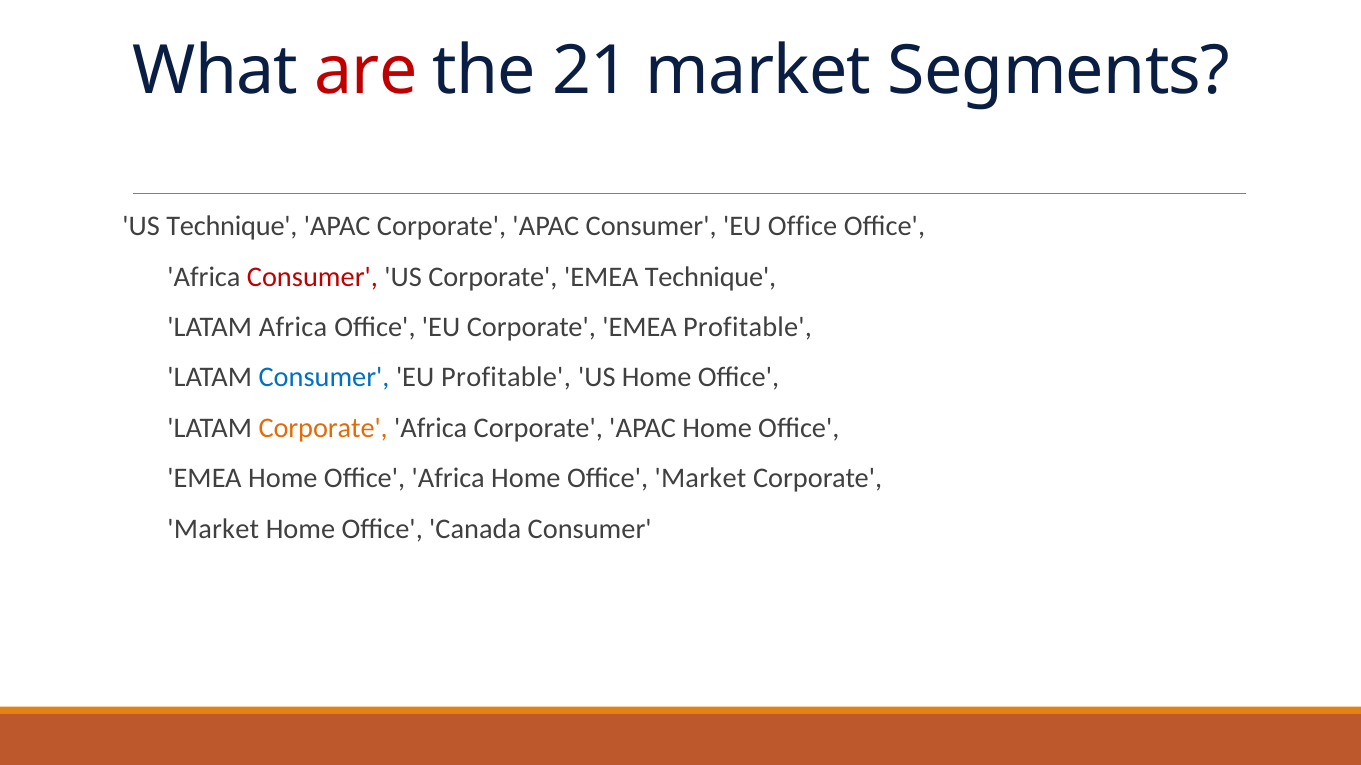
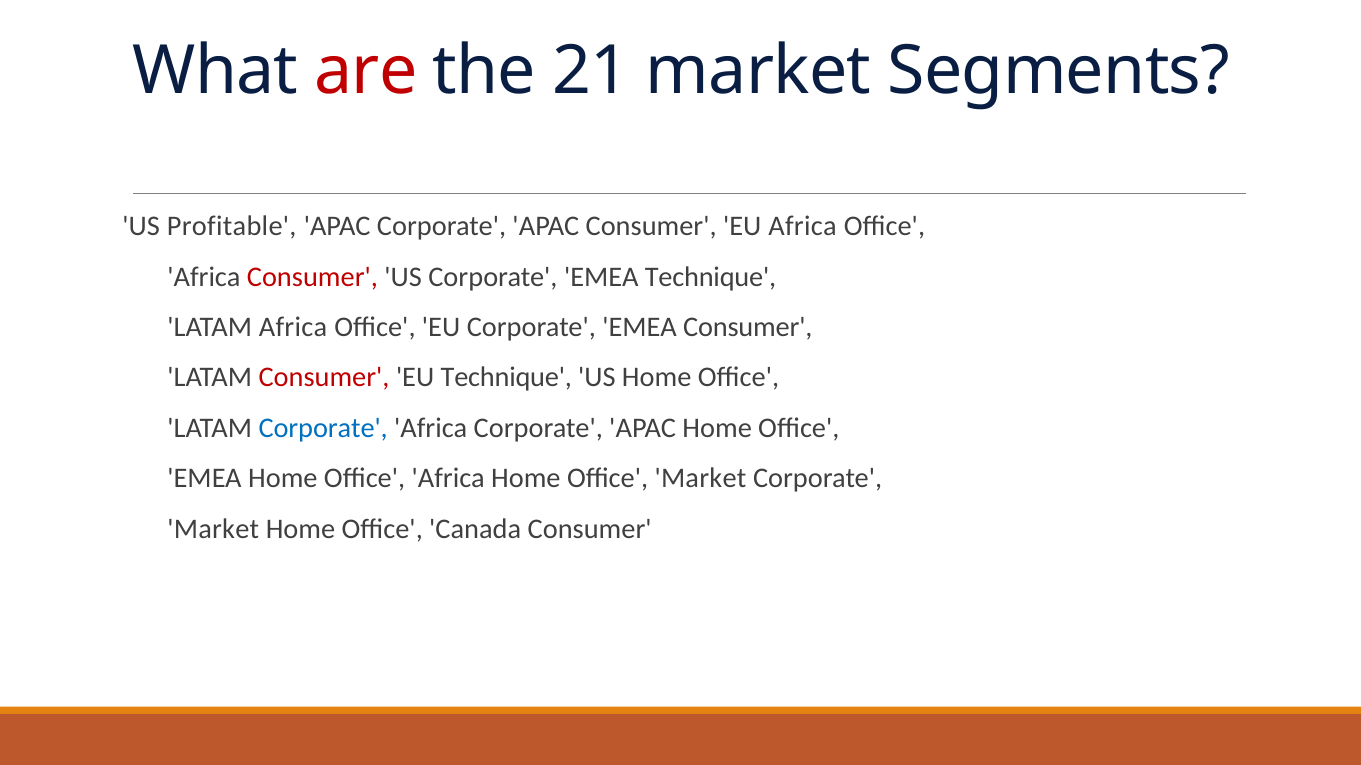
US Technique: Technique -> Profitable
EU Office: Office -> Africa
EMEA Profitable: Profitable -> Consumer
Consumer at (324, 378) colour: blue -> red
EU Profitable: Profitable -> Technique
Corporate at (323, 428) colour: orange -> blue
